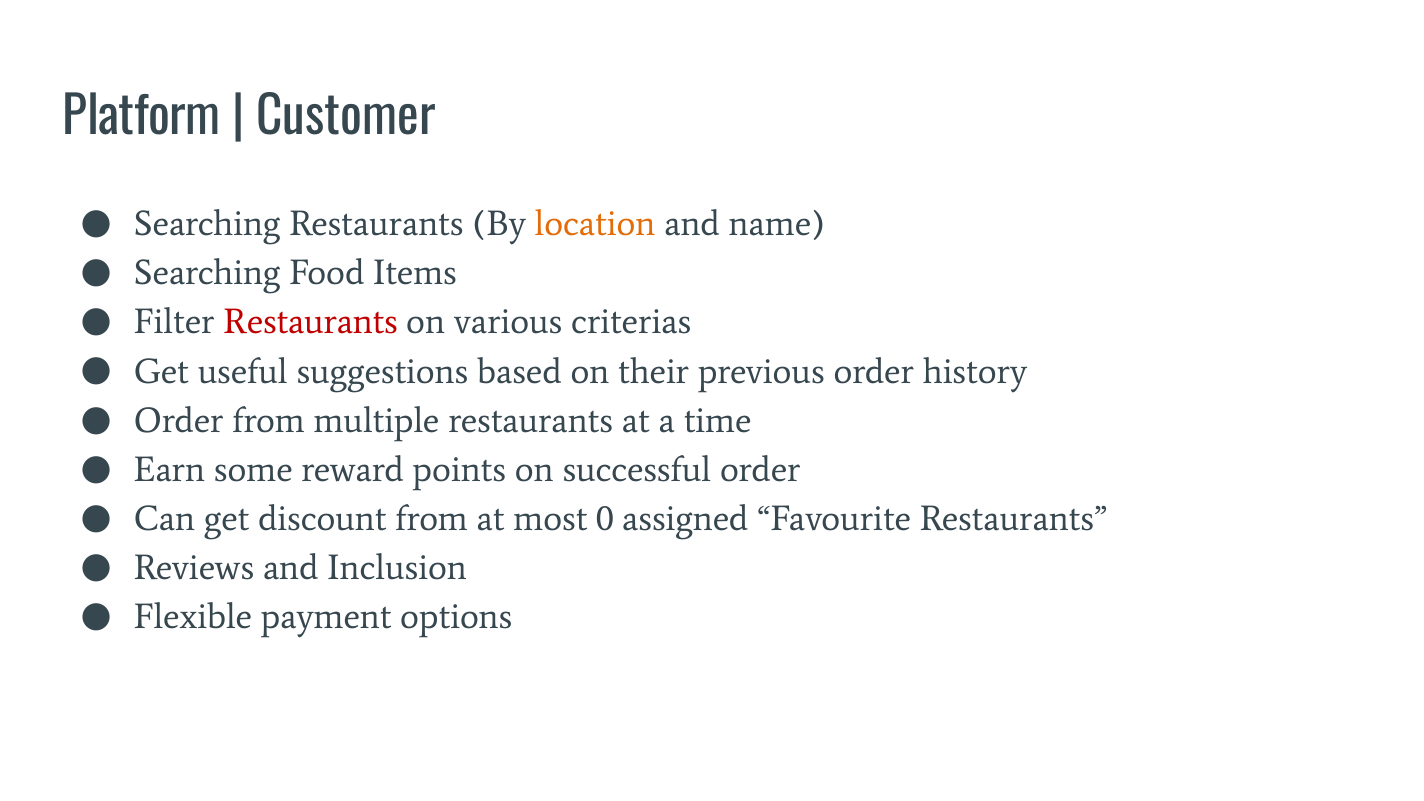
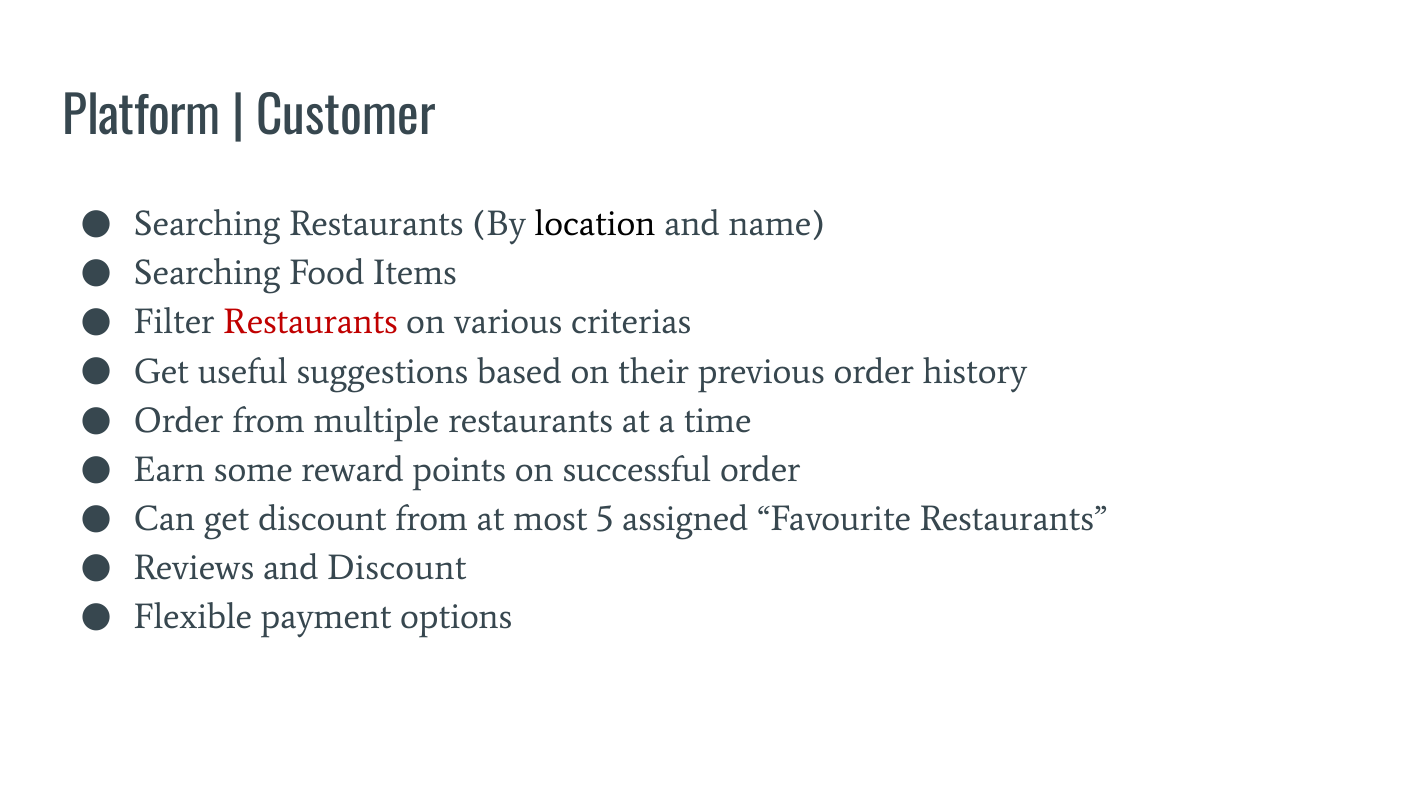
location colour: orange -> black
0: 0 -> 5
and Inclusion: Inclusion -> Discount
